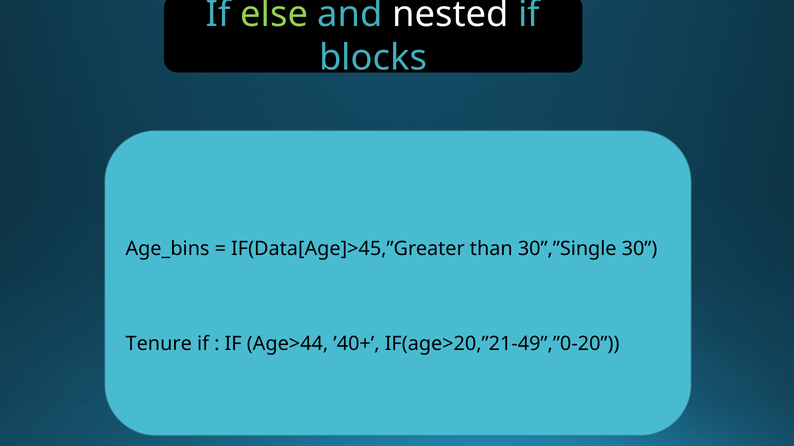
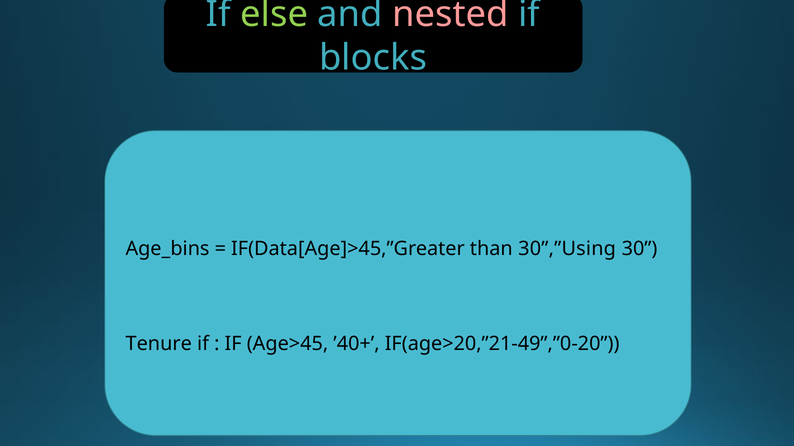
nested colour: white -> pink
30”,”Single: 30”,”Single -> 30”,”Using
Age>44: Age>44 -> Age>45
